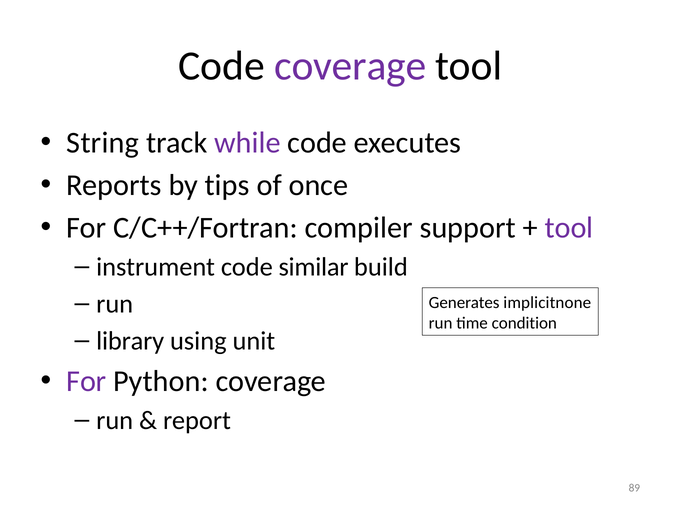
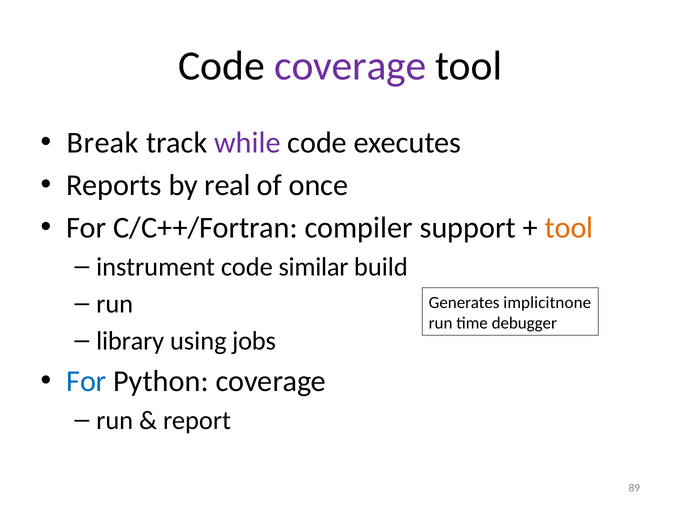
String: String -> Break
tips: tips -> real
tool at (569, 228) colour: purple -> orange
condition: condition -> debugger
unit: unit -> jobs
For at (86, 381) colour: purple -> blue
